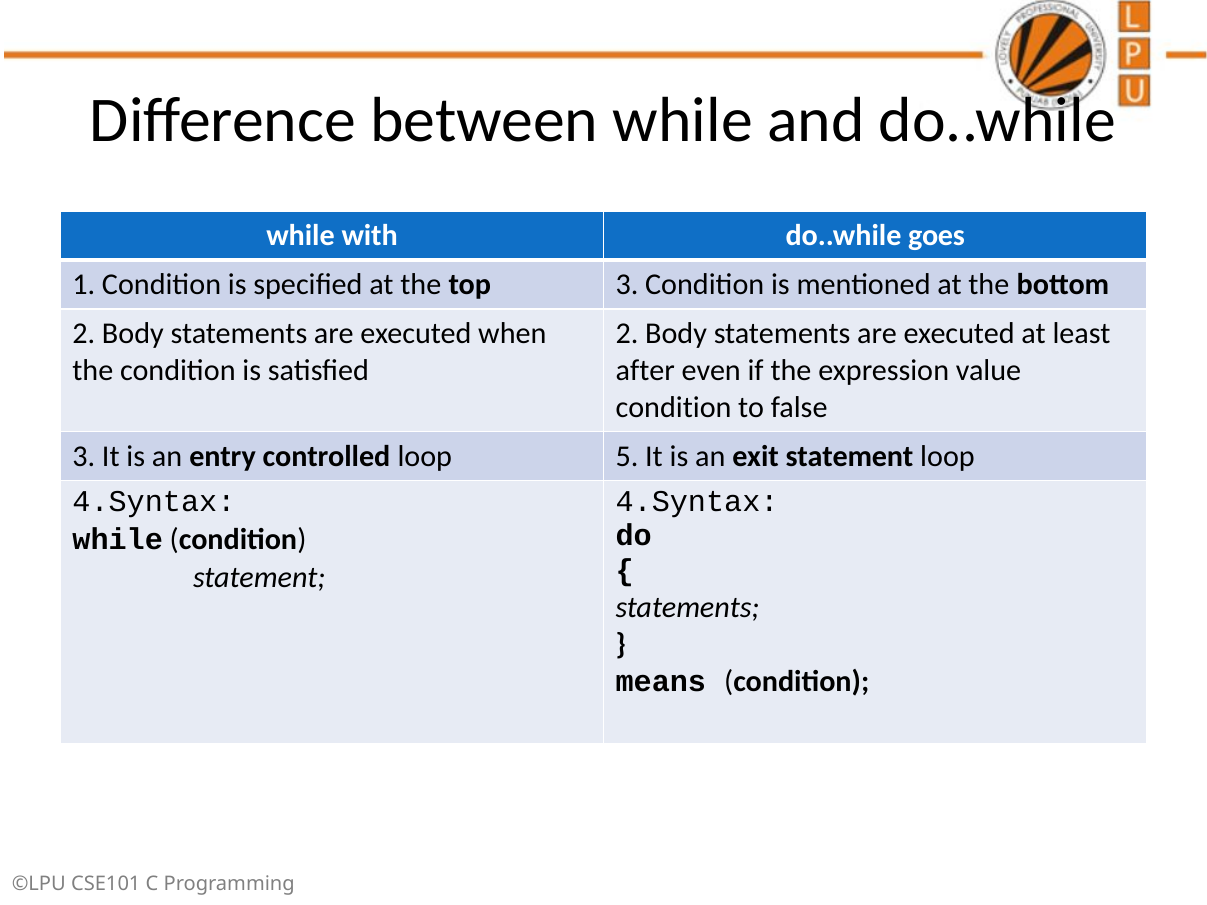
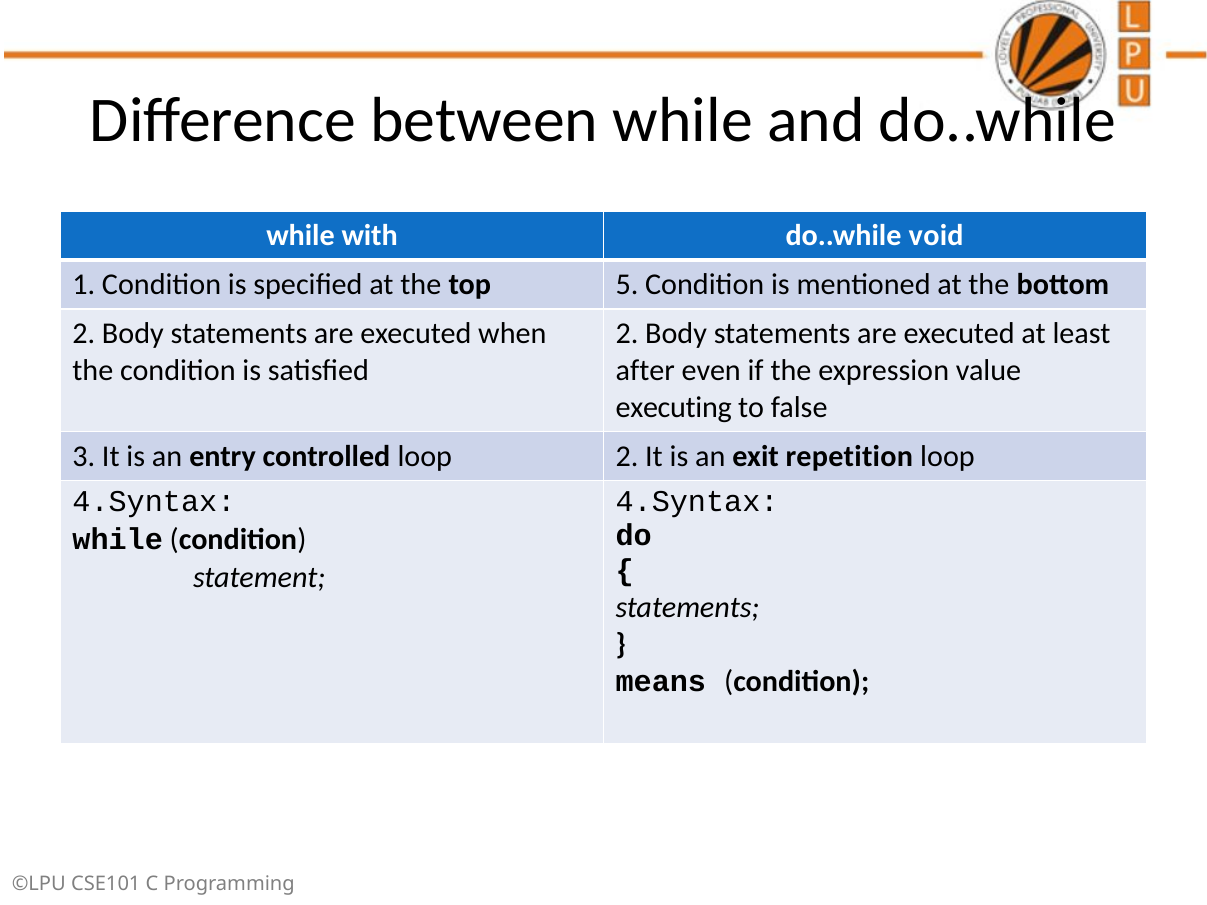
goes: goes -> void
top 3: 3 -> 5
condition at (674, 408): condition -> executing
loop 5: 5 -> 2
exit statement: statement -> repetition
